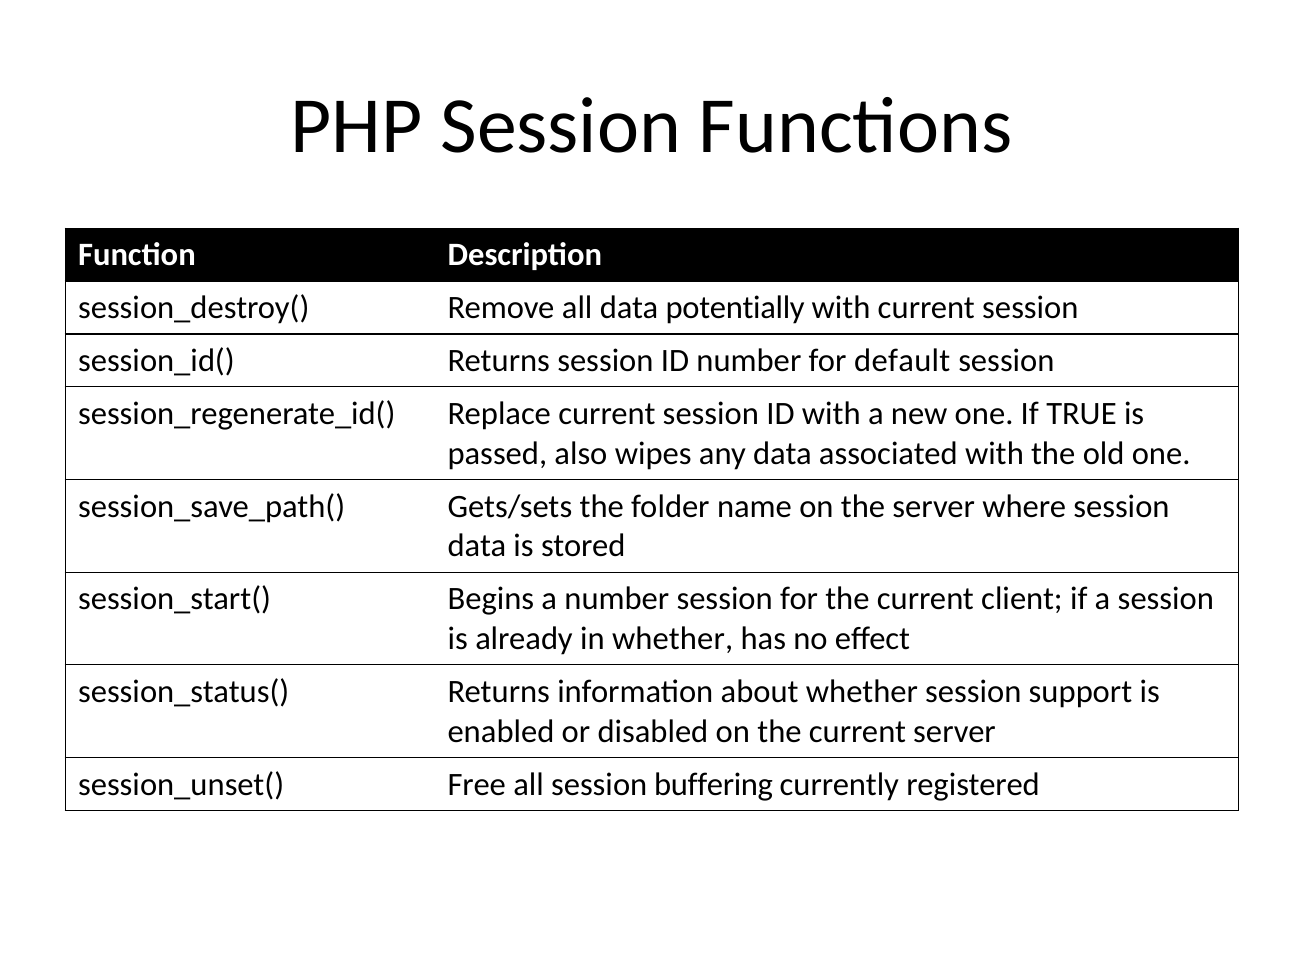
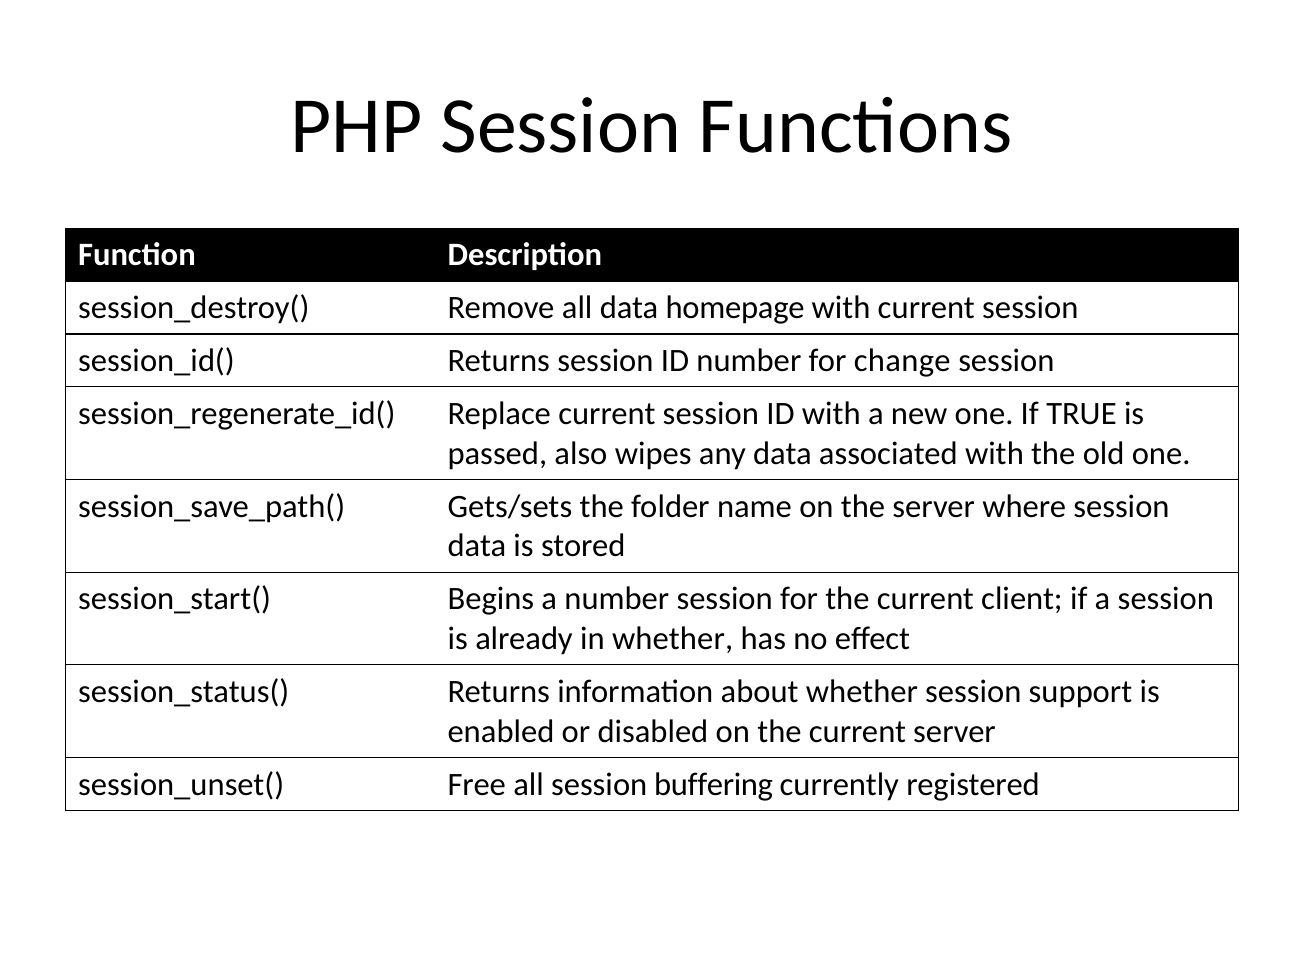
potentially: potentially -> homepage
default: default -> change
